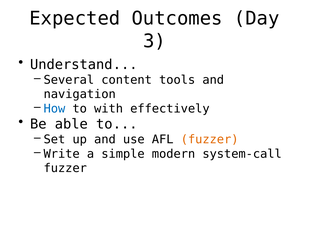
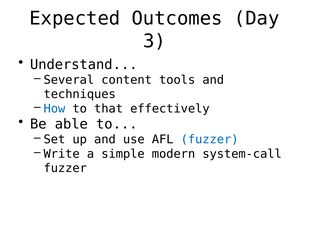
navigation: navigation -> techniques
with: with -> that
fuzzer at (210, 140) colour: orange -> blue
